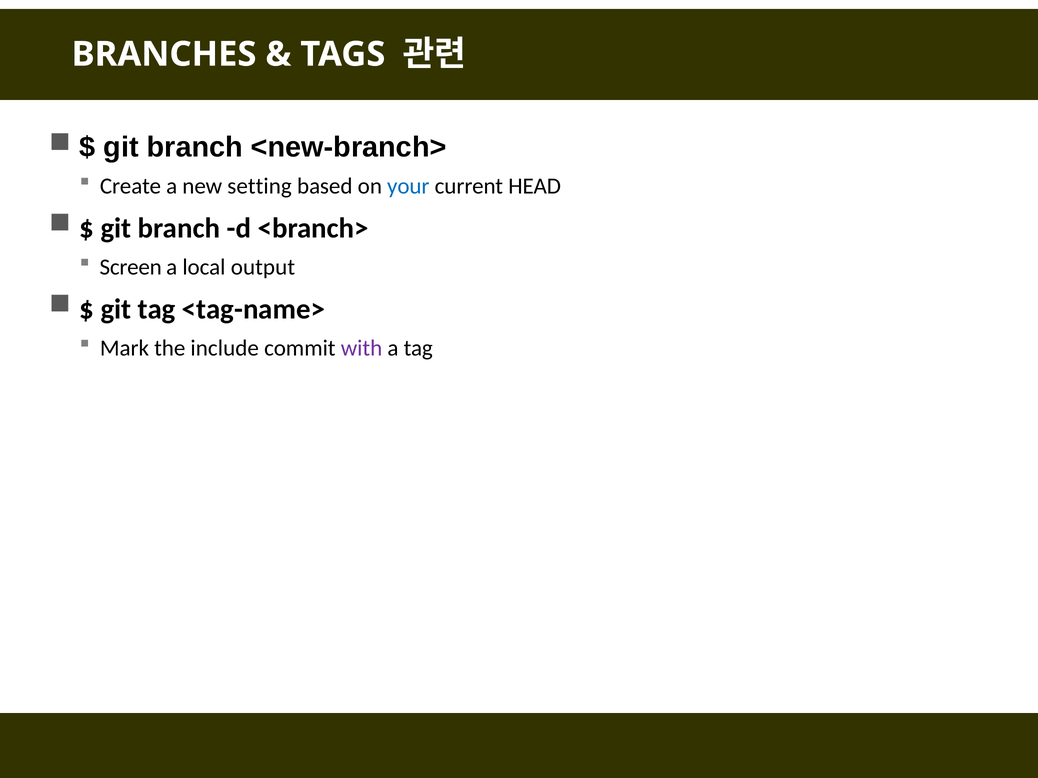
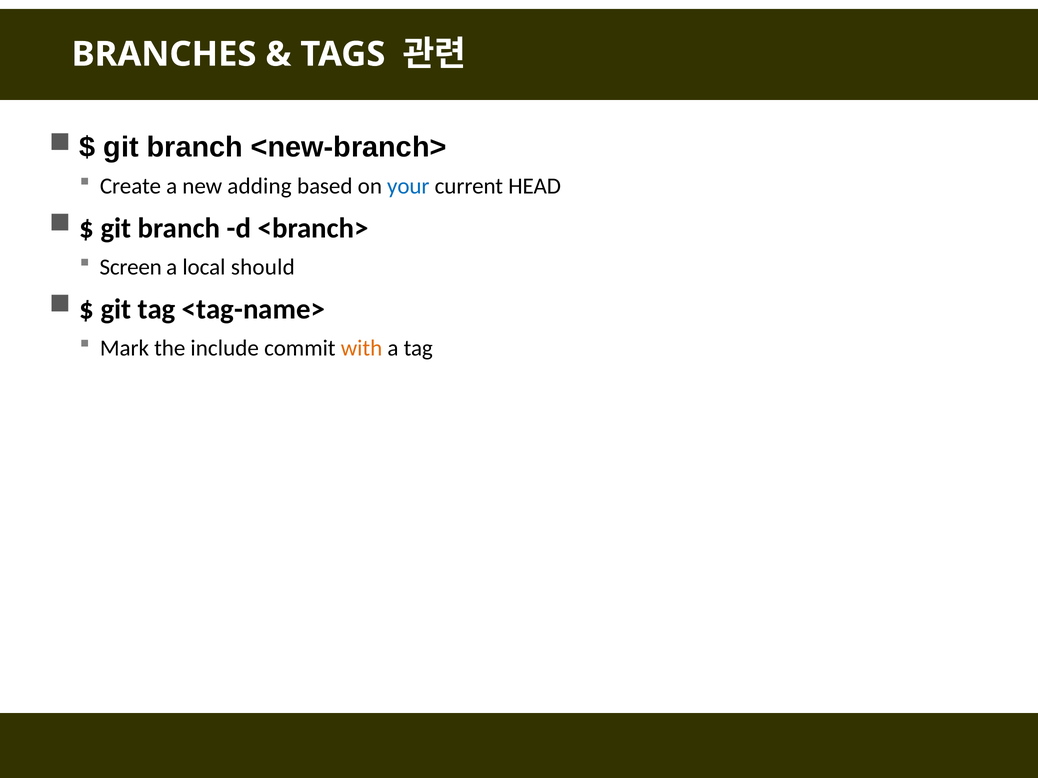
setting: setting -> adding
output: output -> should
with colour: purple -> orange
